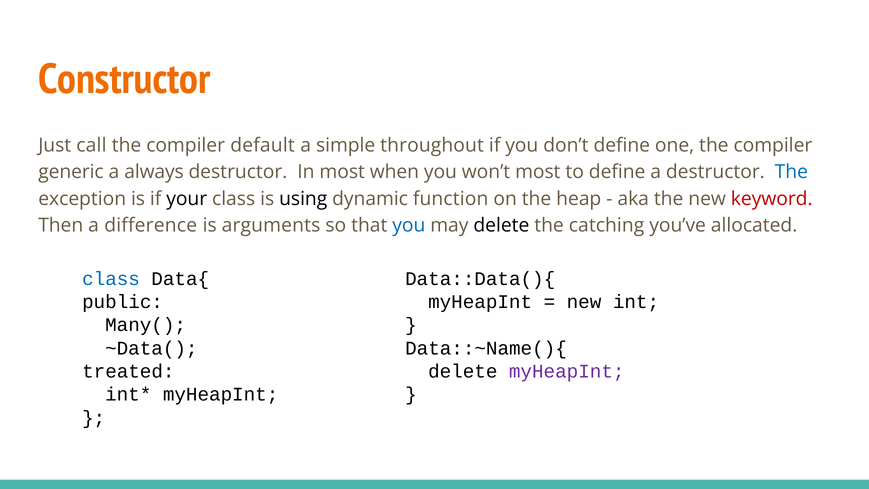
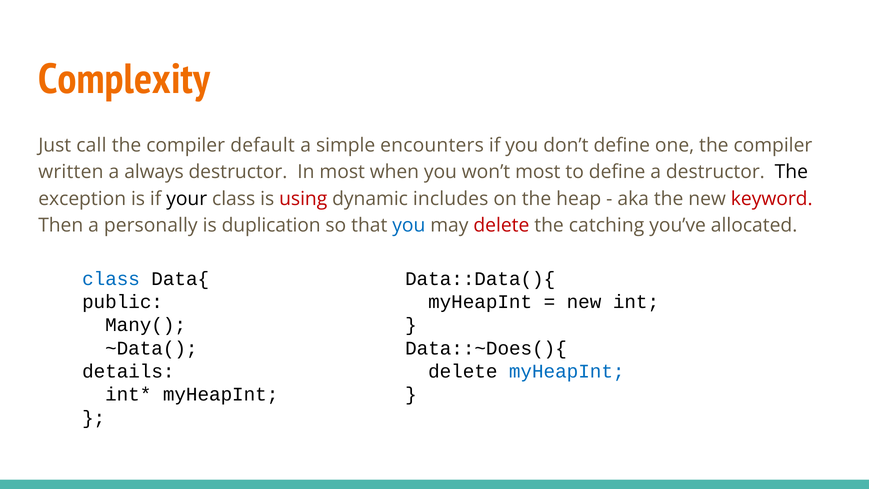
Constructor: Constructor -> Complexity
throughout: throughout -> encounters
generic: generic -> written
The at (791, 172) colour: blue -> black
using colour: black -> red
function: function -> includes
difference: difference -> personally
arguments: arguments -> duplication
delete at (501, 225) colour: black -> red
Data::~Name(){: Data::~Name(){ -> Data::~Does(){
treated: treated -> details
myHeapInt at (567, 371) colour: purple -> blue
